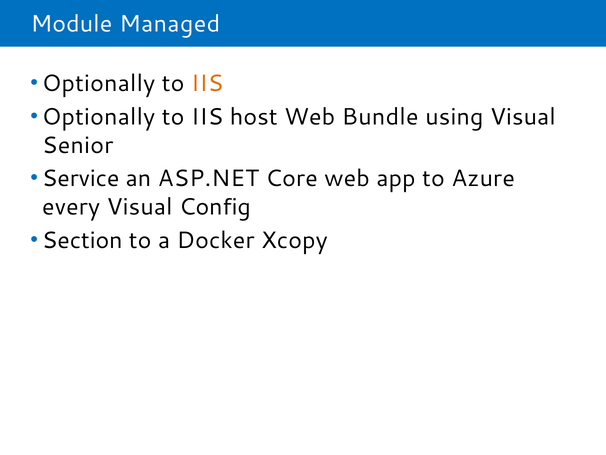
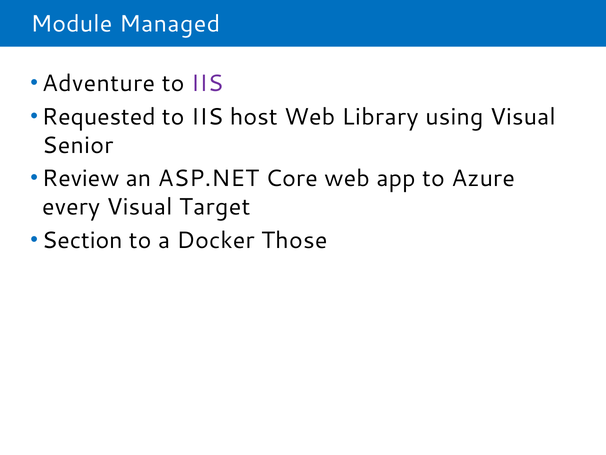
Optionally at (99, 83): Optionally -> Adventure
IIS at (207, 83) colour: orange -> purple
Optionally at (99, 117): Optionally -> Requested
Bundle: Bundle -> Library
Service: Service -> Review
Config: Config -> Target
Xcopy: Xcopy -> Those
